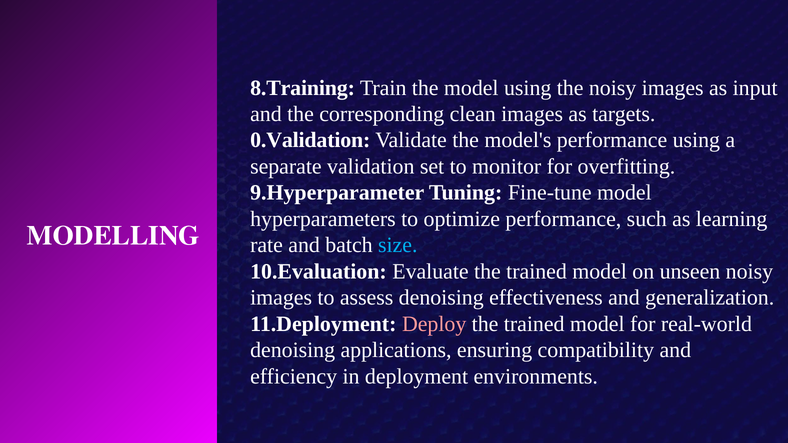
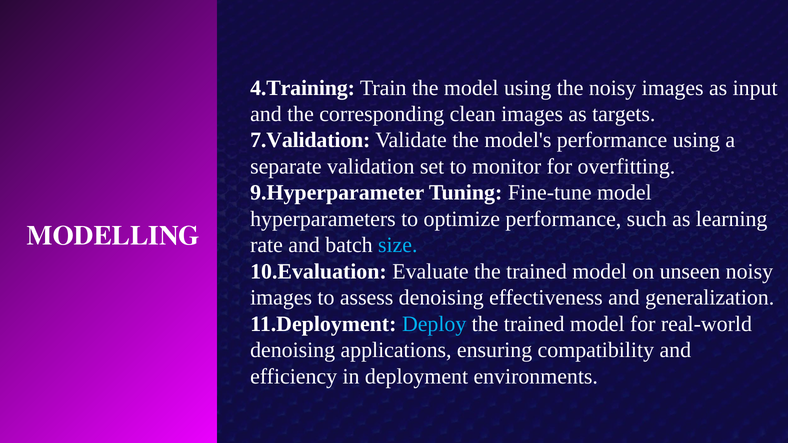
8.Training: 8.Training -> 4.Training
0.Validation: 0.Validation -> 7.Validation
Deploy colour: pink -> light blue
